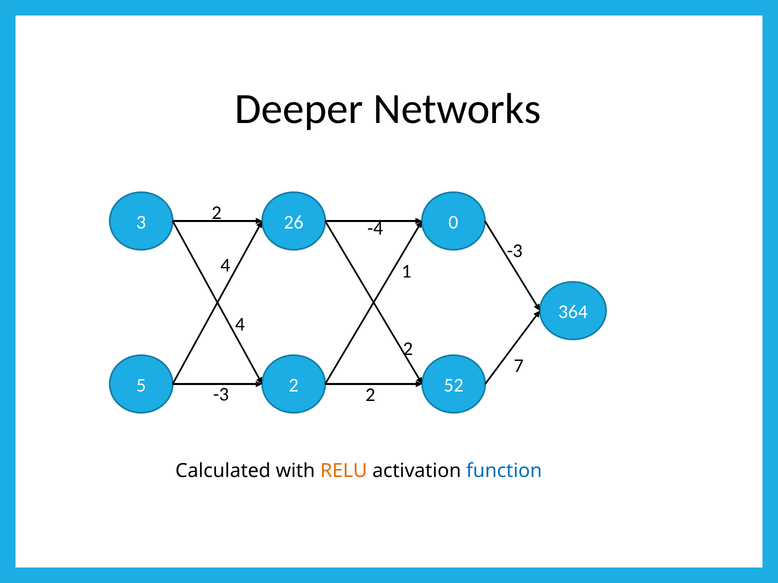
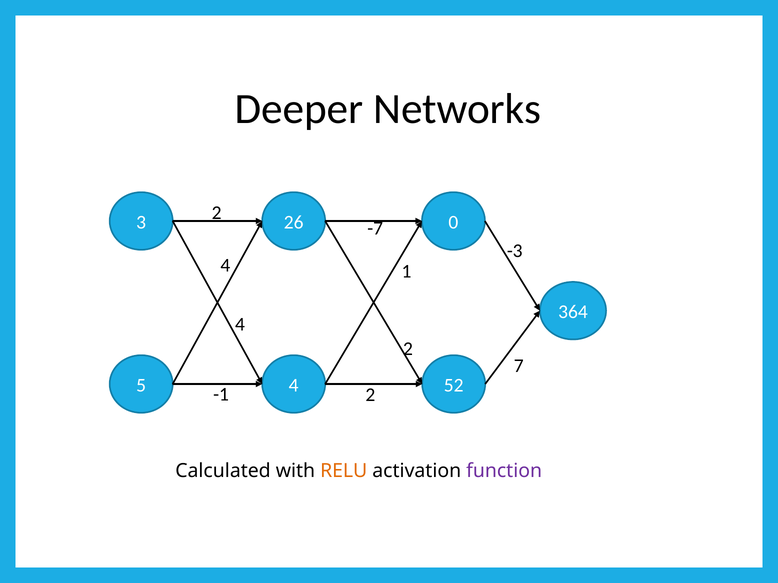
-4: -4 -> -7
5 2: 2 -> 4
-3 at (221, 395): -3 -> -1
function colour: blue -> purple
